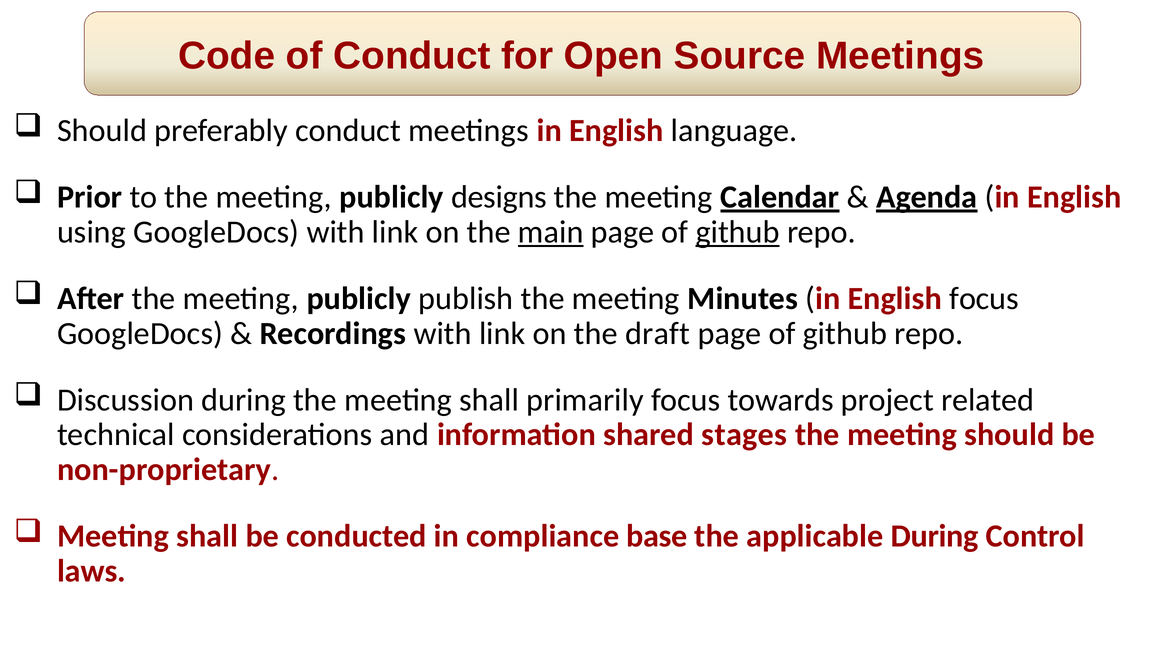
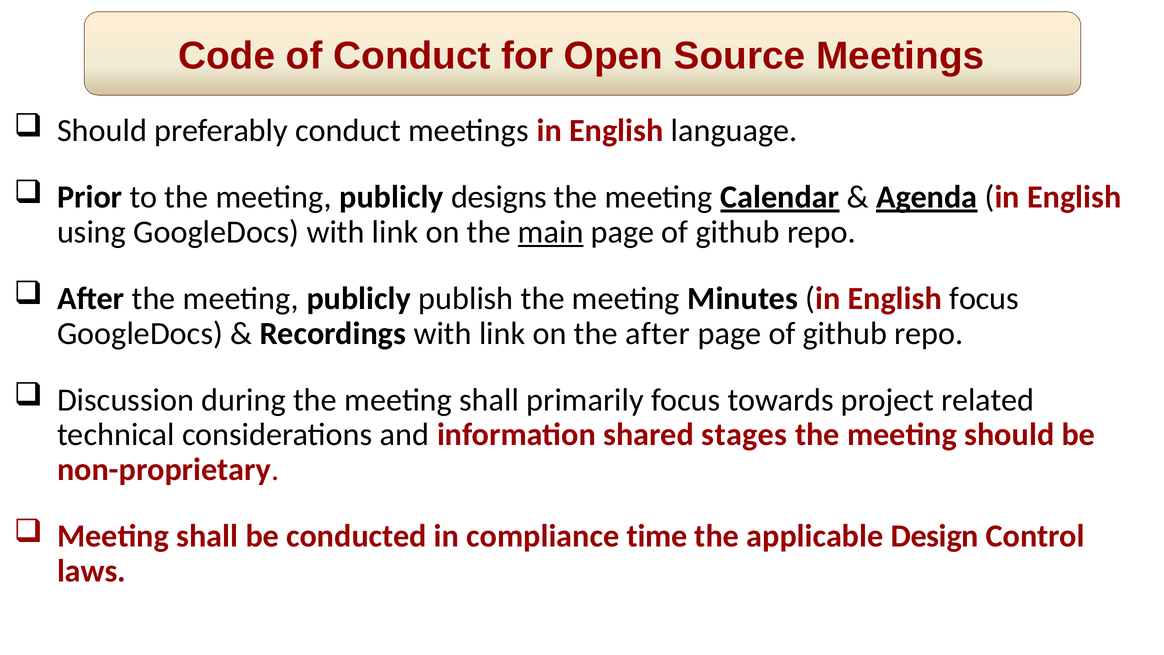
github at (738, 232) underline: present -> none
the draft: draft -> after
base: base -> time
applicable During: During -> Design
